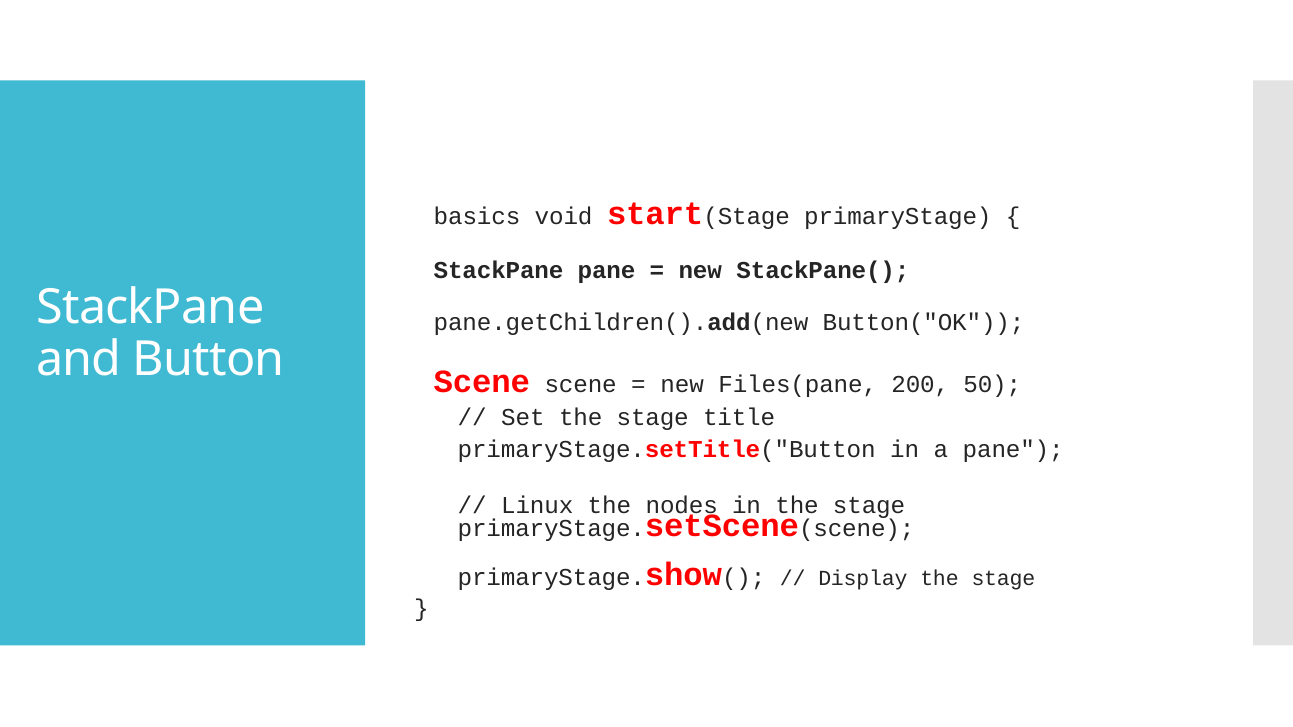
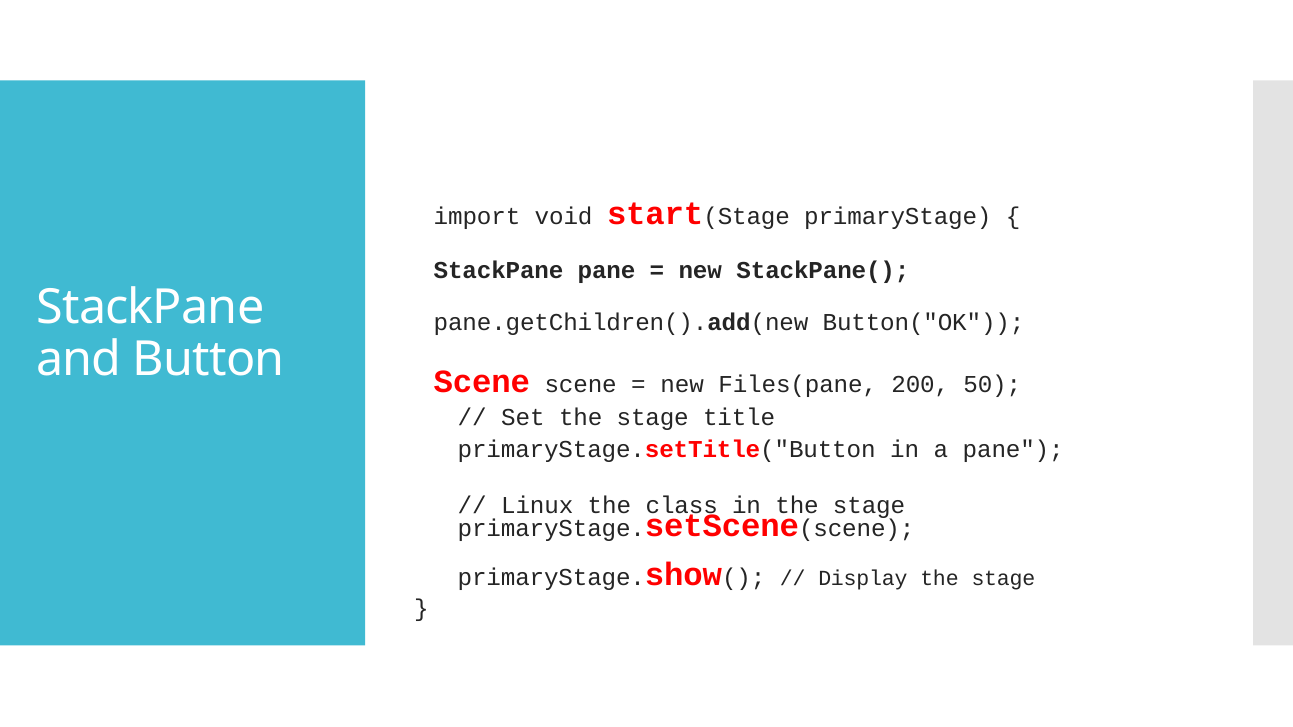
basics: basics -> import
nodes: nodes -> class
